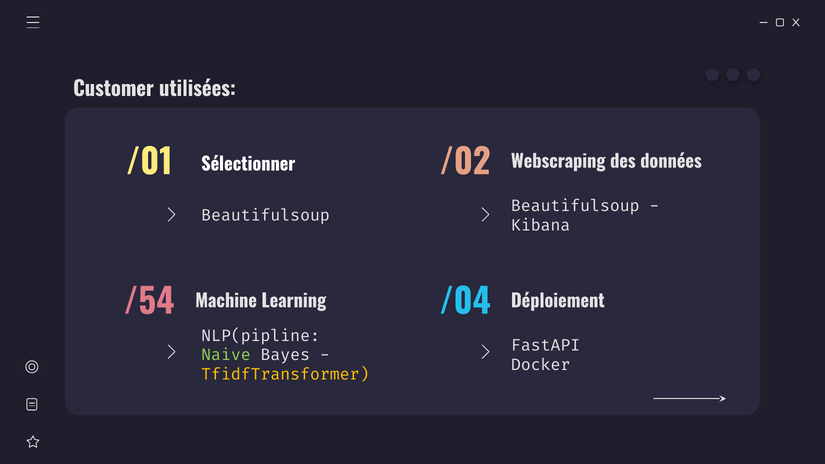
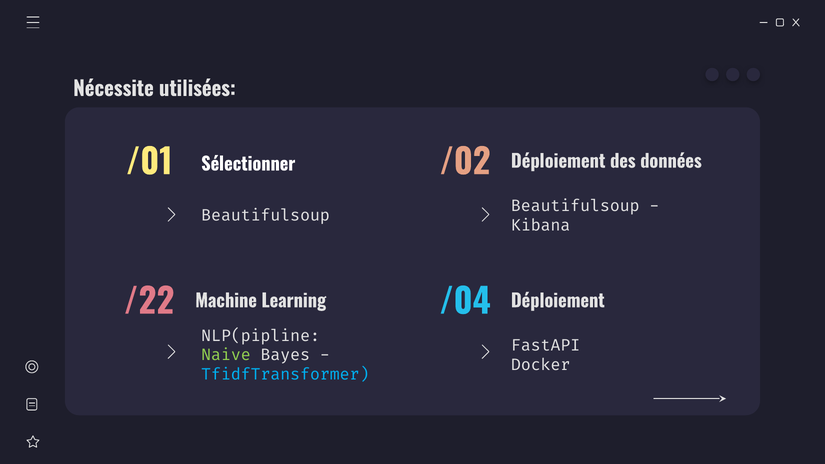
Customer: Customer -> Nécessite
Webscraping at (558, 162): Webscraping -> Déploiement
/54: /54 -> /22
TfidfTransformer colour: yellow -> light blue
